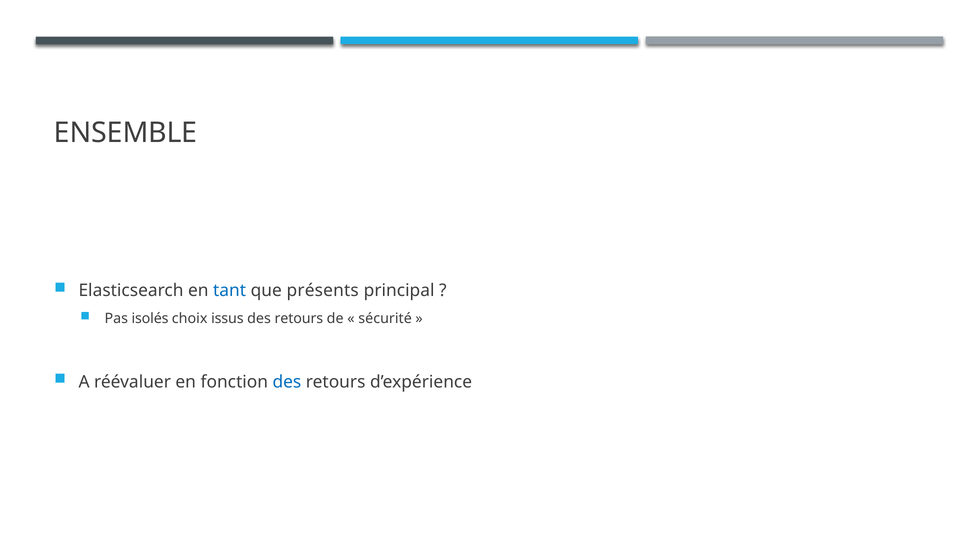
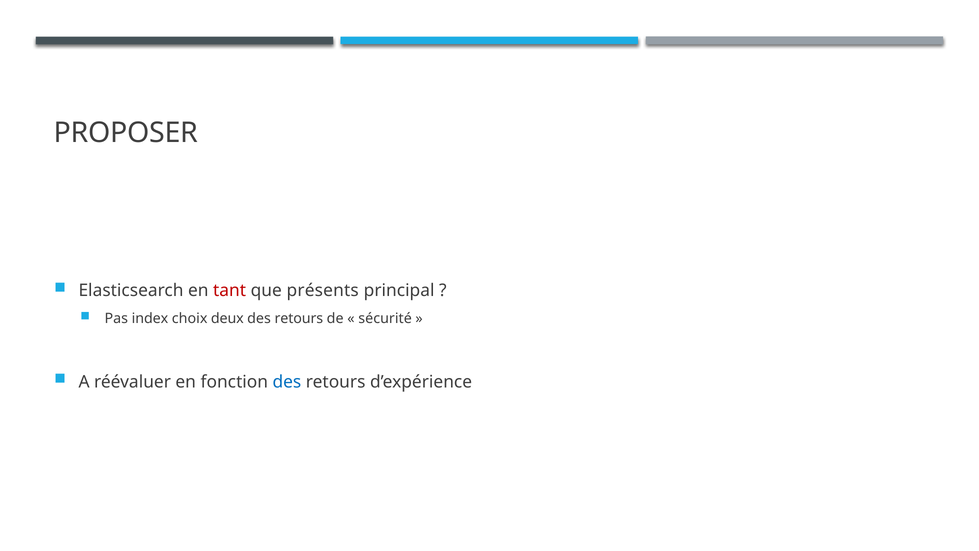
ENSEMBLE: ENSEMBLE -> PROPOSER
tant colour: blue -> red
isolés: isolés -> index
issus: issus -> deux
